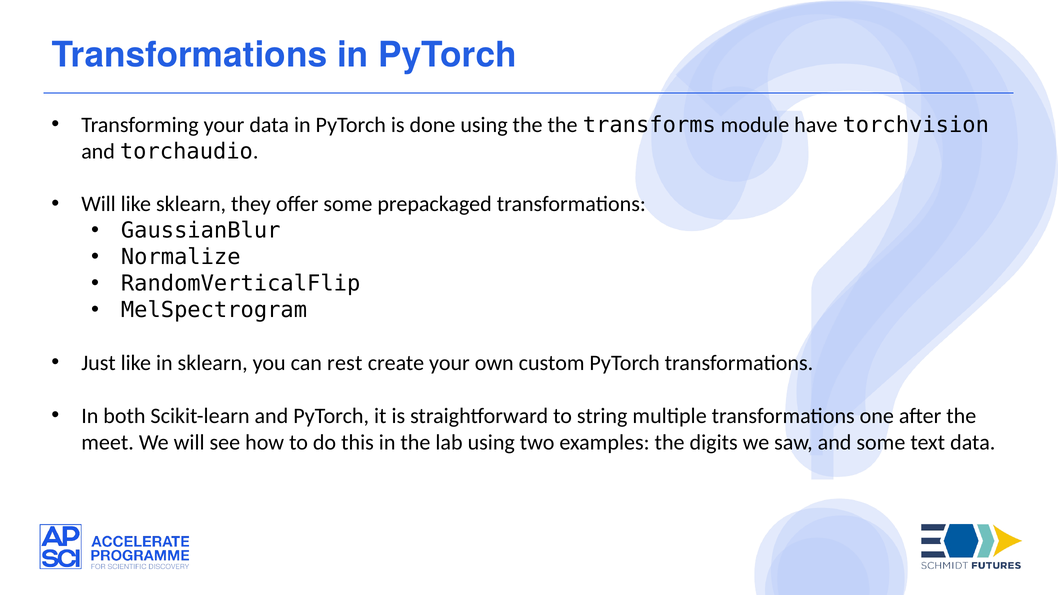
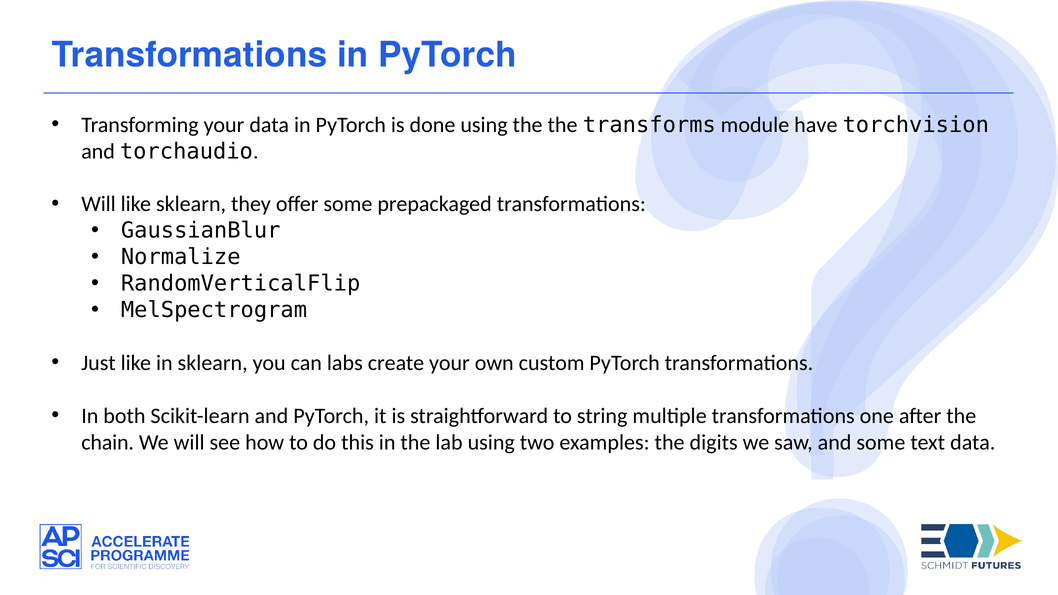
rest: rest -> labs
meet: meet -> chain
